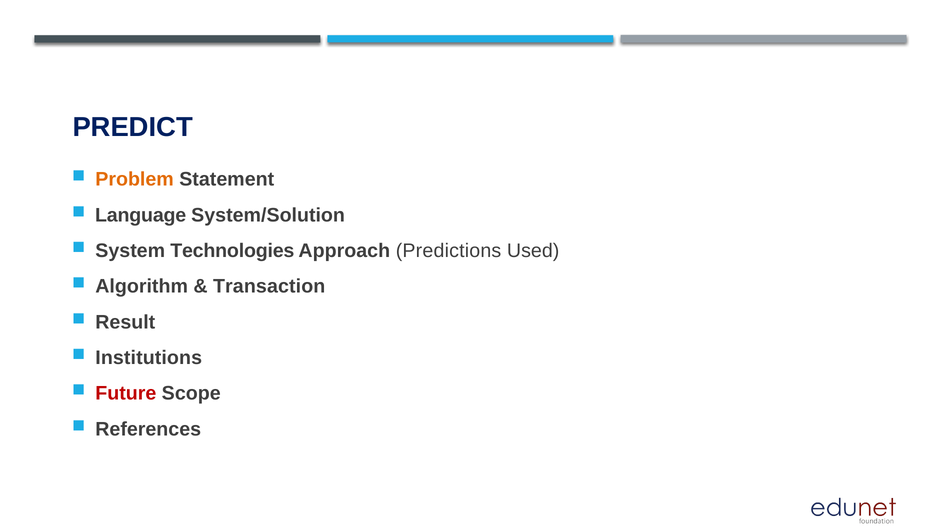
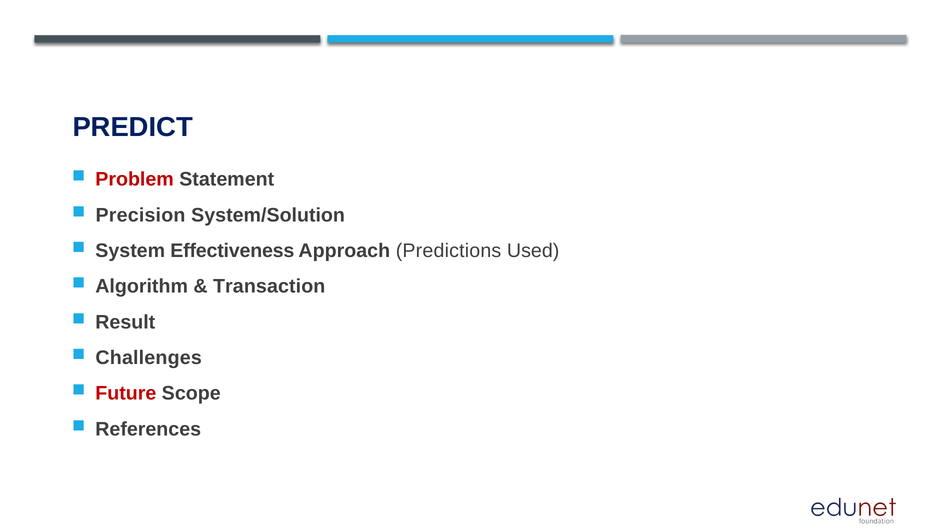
Problem colour: orange -> red
Language: Language -> Precision
Technologies: Technologies -> Effectiveness
Institutions: Institutions -> Challenges
